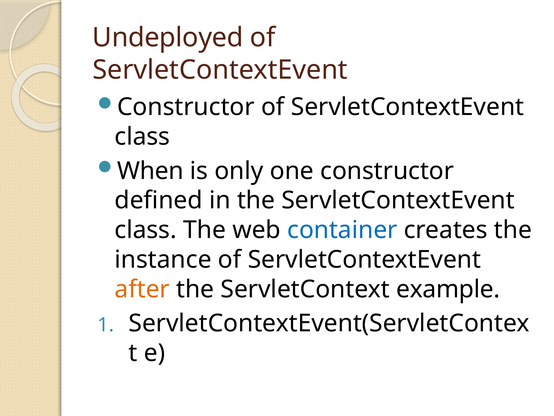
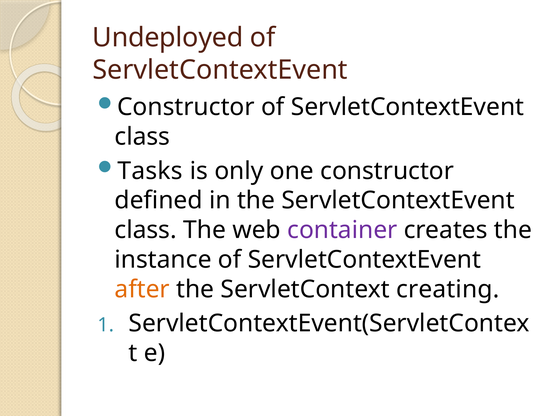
When: When -> Tasks
container colour: blue -> purple
example: example -> creating
